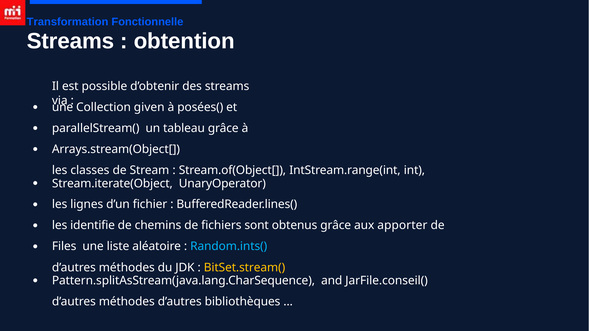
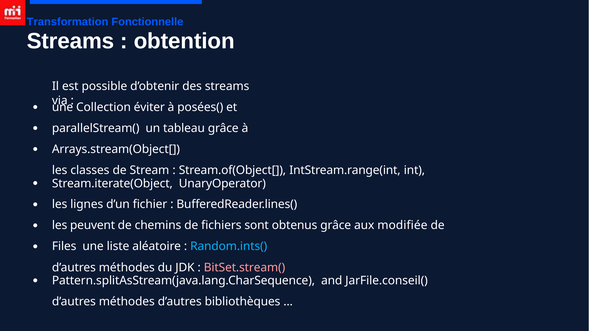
given: given -> éviter
identifie: identifie -> peuvent
apporter: apporter -> modifiée
BitSet.stream( colour: yellow -> pink
